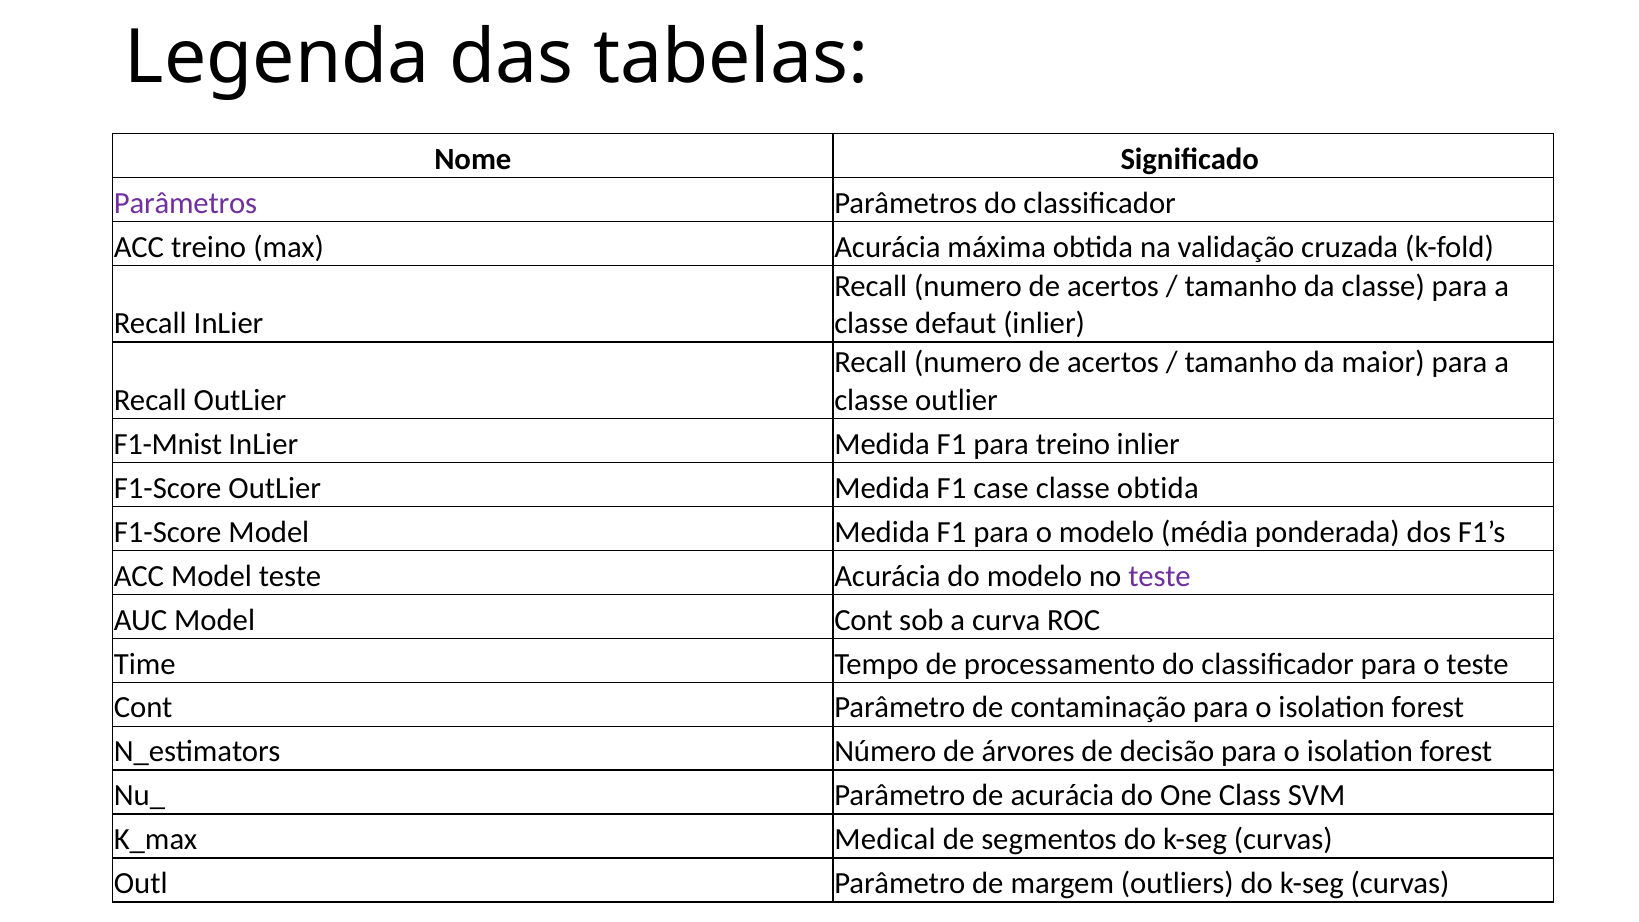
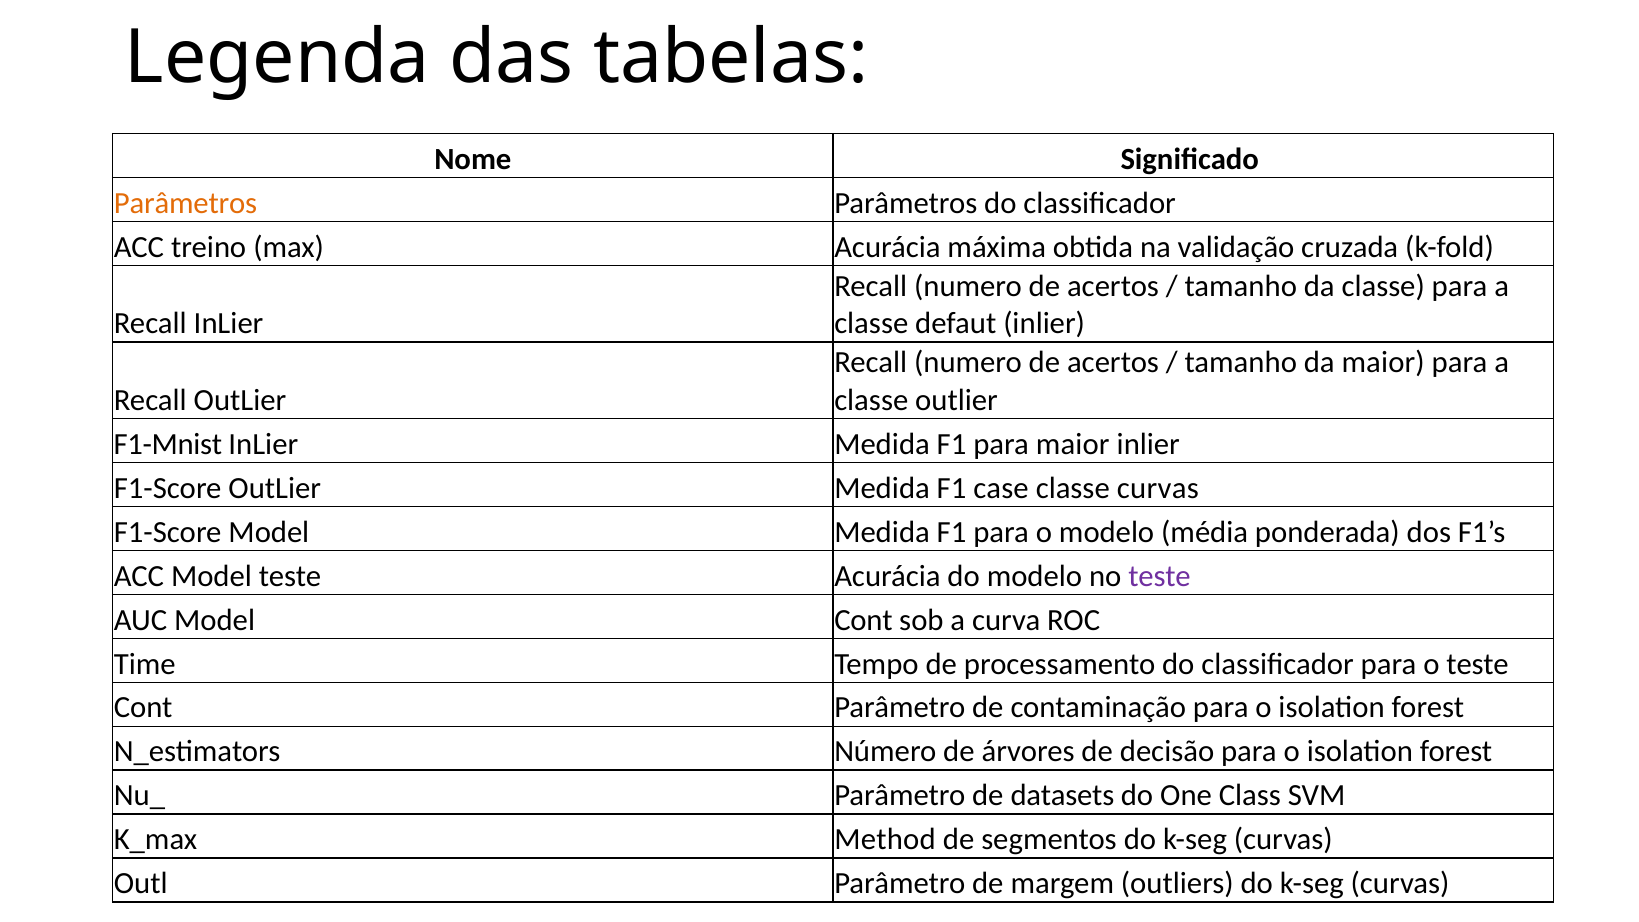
Parâmetros at (186, 203) colour: purple -> orange
para treino: treino -> maior
classe obtida: obtida -> curvas
de acurácia: acurácia -> datasets
Medical: Medical -> Method
